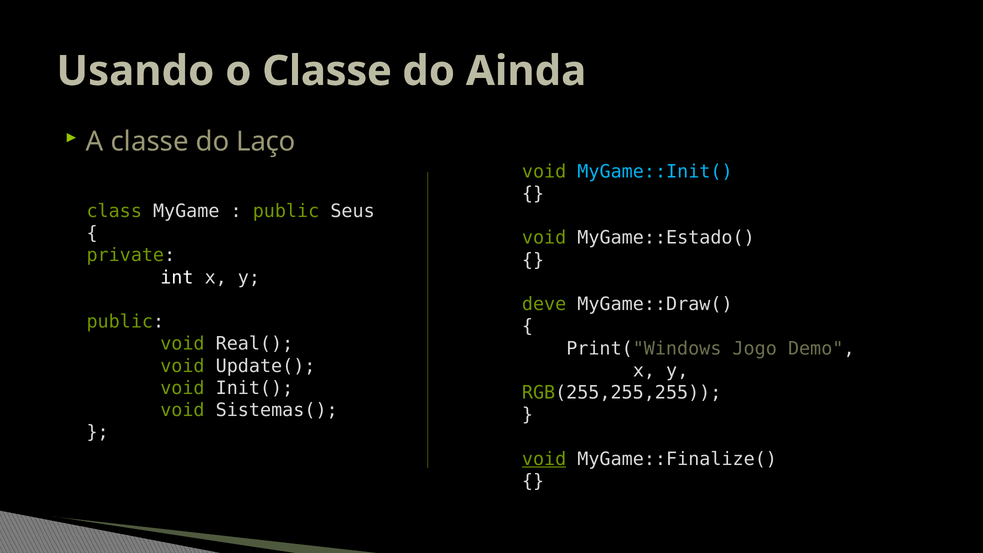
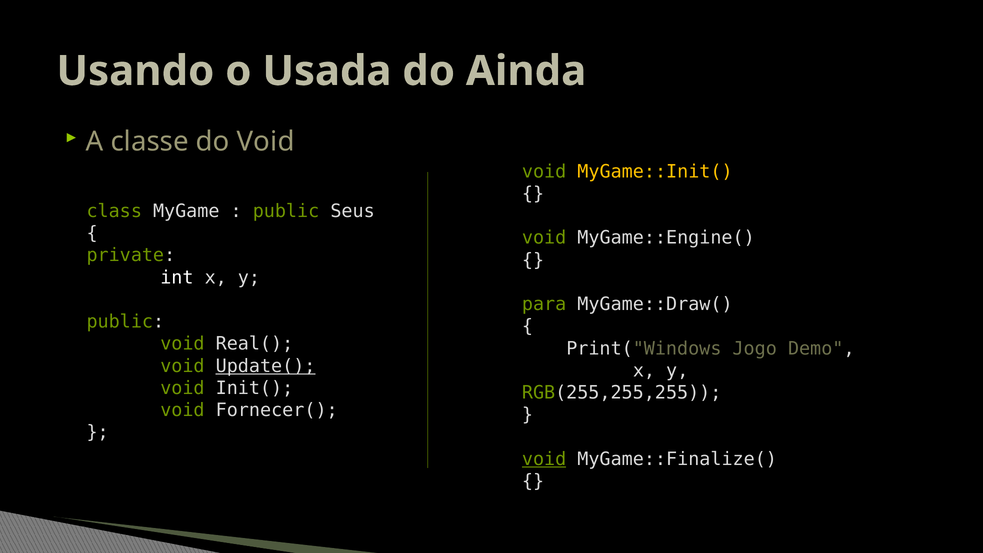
o Classe: Classe -> Usada
do Laço: Laço -> Void
MyGame::Init( colour: light blue -> yellow
MyGame::Estado(: MyGame::Estado( -> MyGame::Engine(
deve: deve -> para
Update( underline: none -> present
Sistemas(: Sistemas( -> Fornecer(
